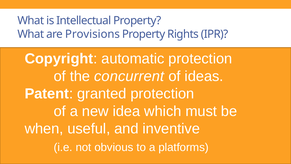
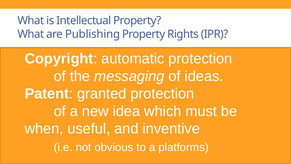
Provisions: Provisions -> Publishing
concurrent: concurrent -> messaging
